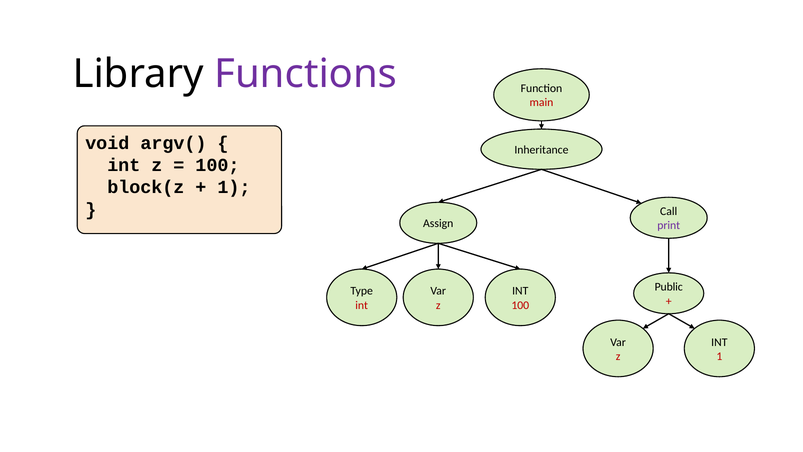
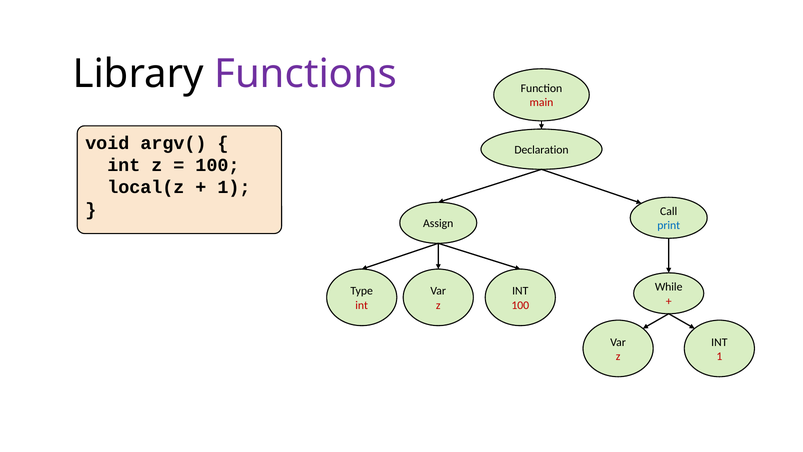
Inheritance: Inheritance -> Declaration
block(z: block(z -> local(z
print colour: purple -> blue
Public: Public -> While
